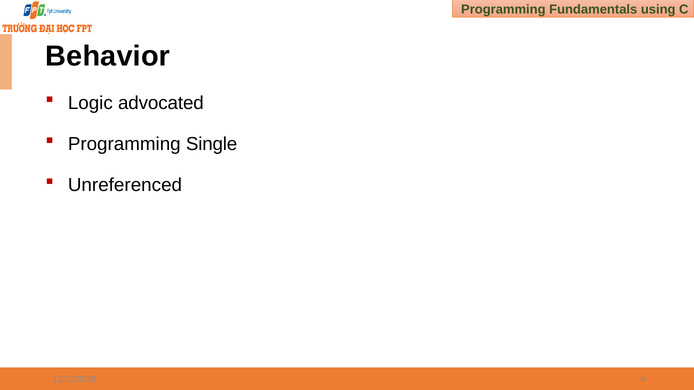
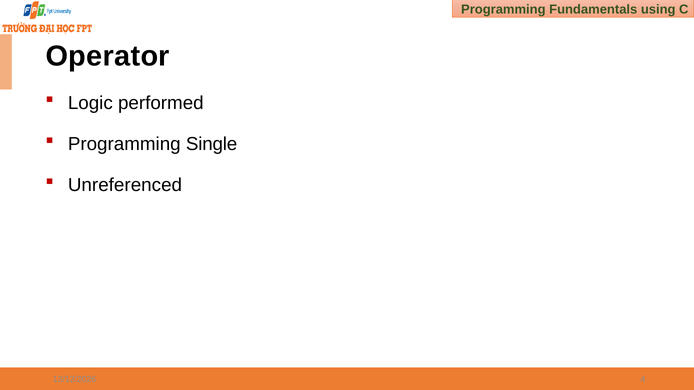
Behavior: Behavior -> Operator
advocated: advocated -> performed
